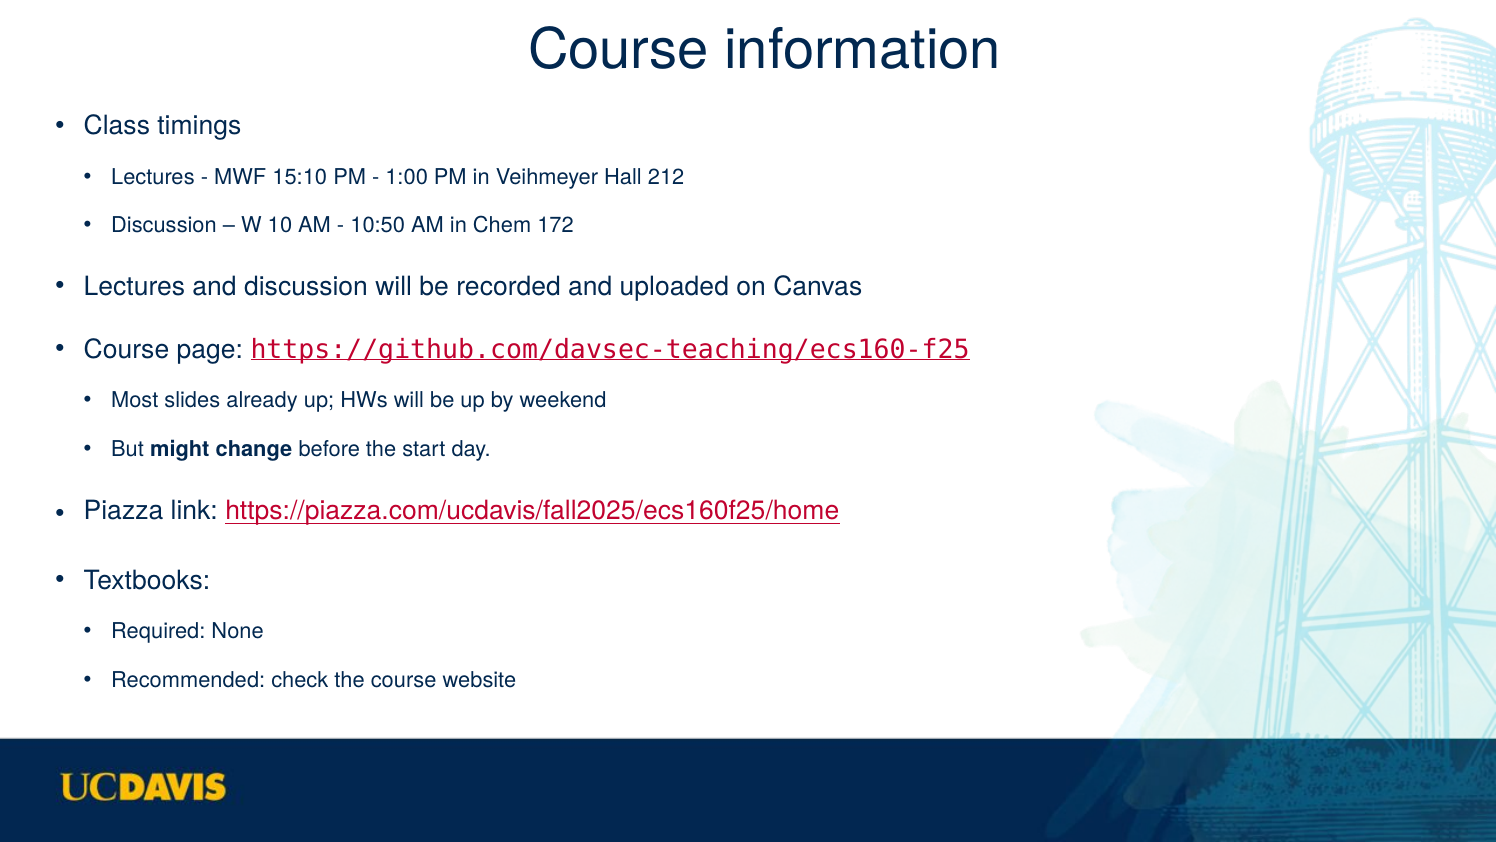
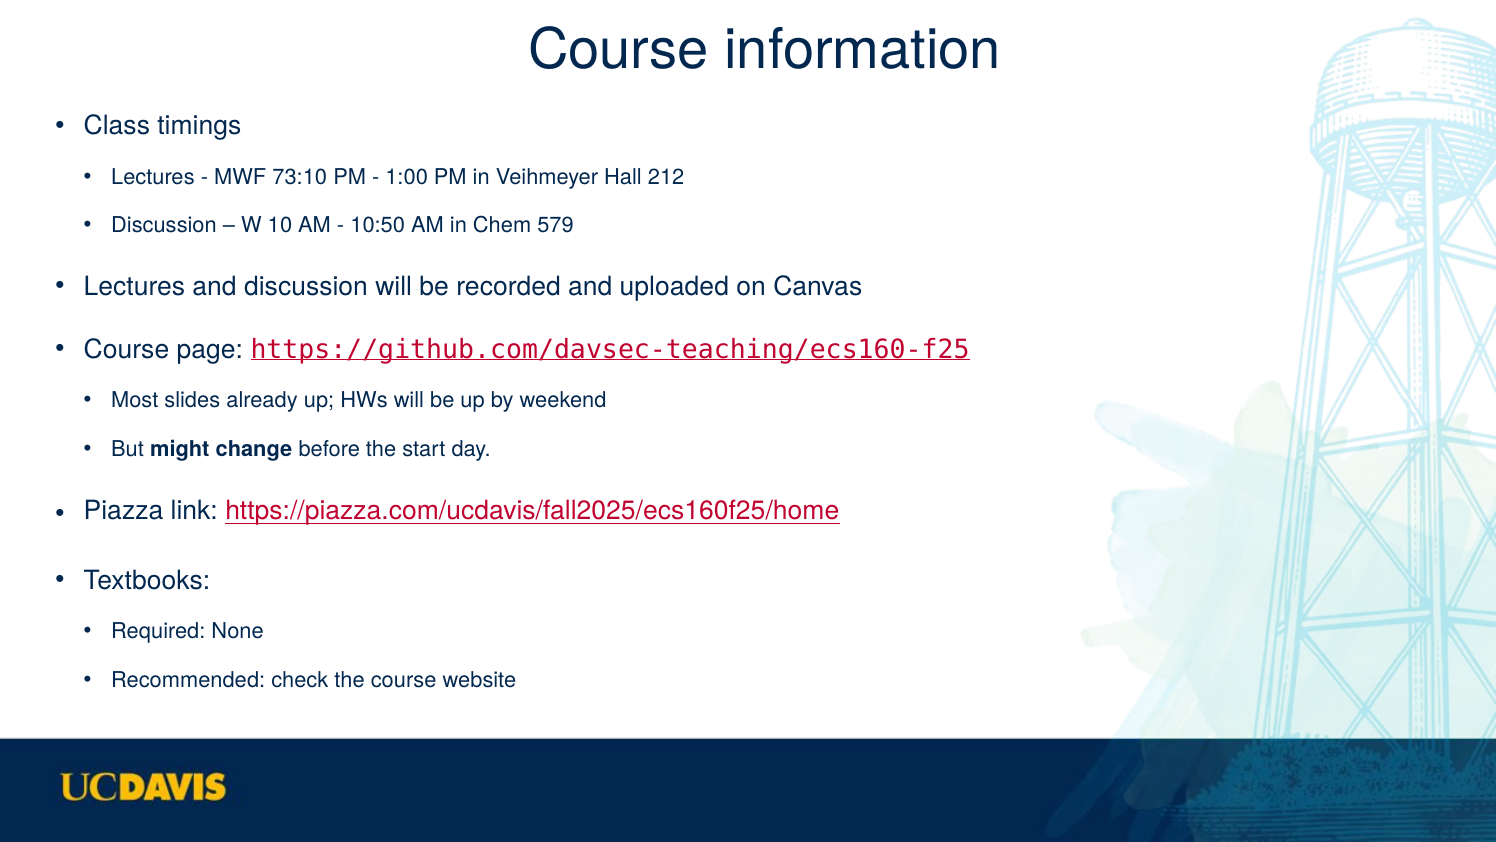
15:10: 15:10 -> 73:10
172: 172 -> 579
